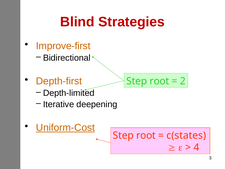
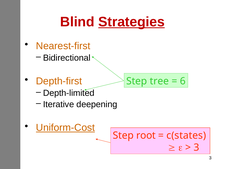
Strategies underline: none -> present
Improve-first: Improve-first -> Nearest-first
root at (159, 81): root -> tree
2: 2 -> 6
4 at (196, 147): 4 -> 3
